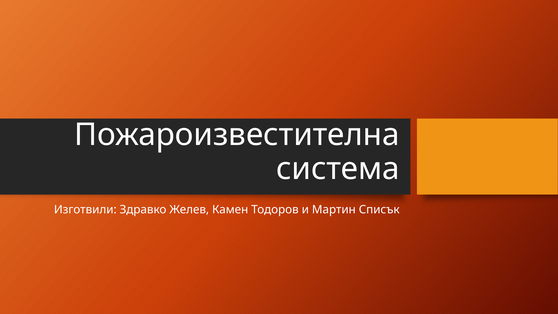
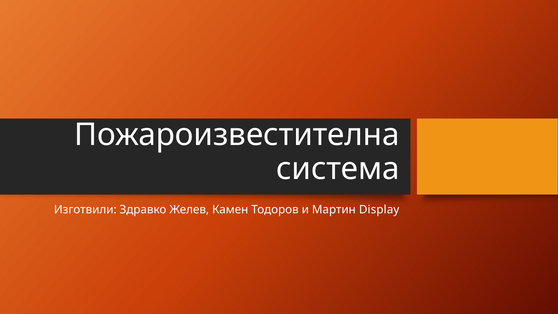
Списък: Списък -> Display
